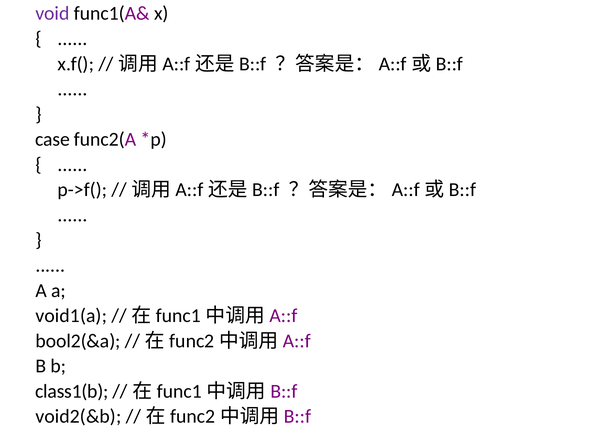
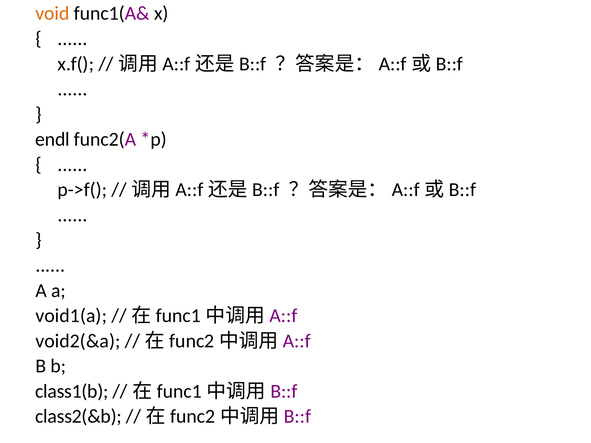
void colour: purple -> orange
case: case -> endl
bool2(&a: bool2(&a -> void2(&a
void2(&b: void2(&b -> class2(&b
